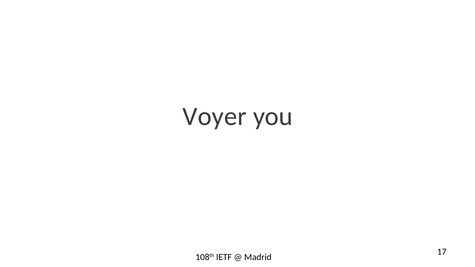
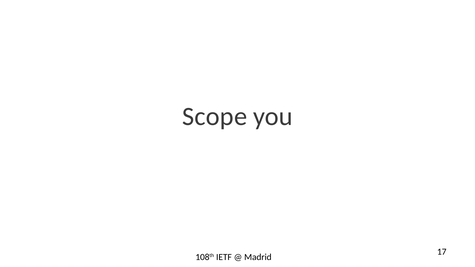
Voyer: Voyer -> Scope
